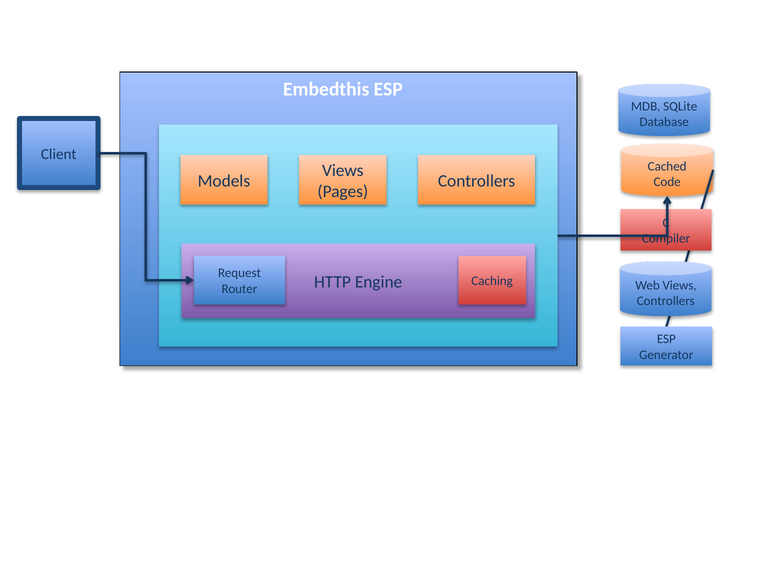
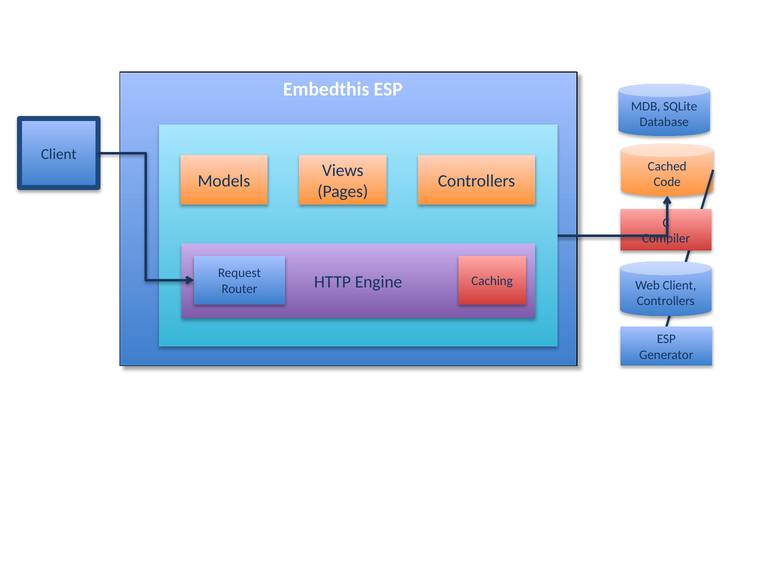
Web Views: Views -> Client
